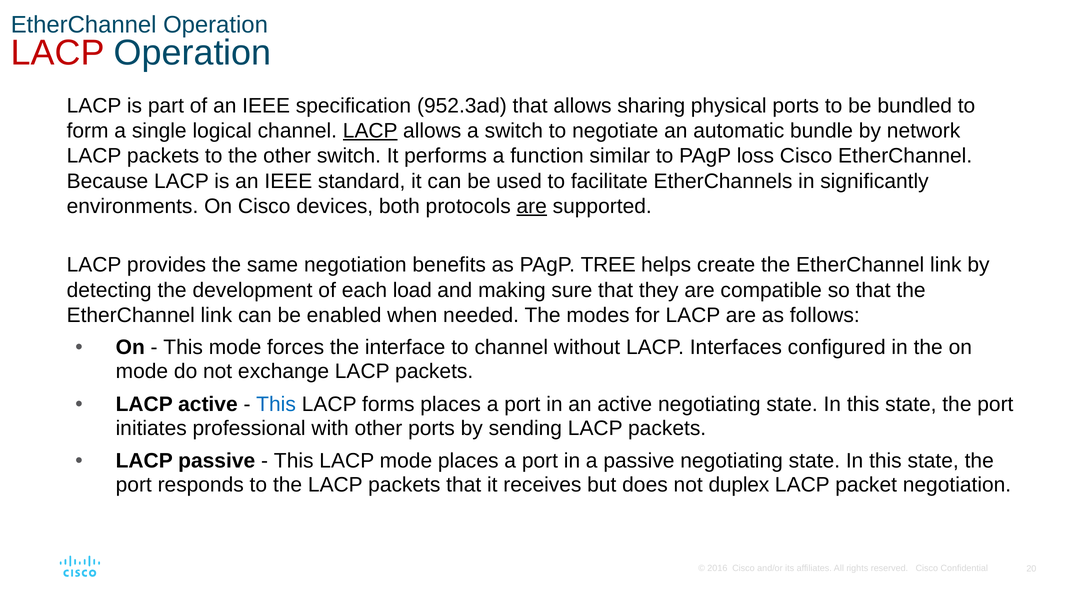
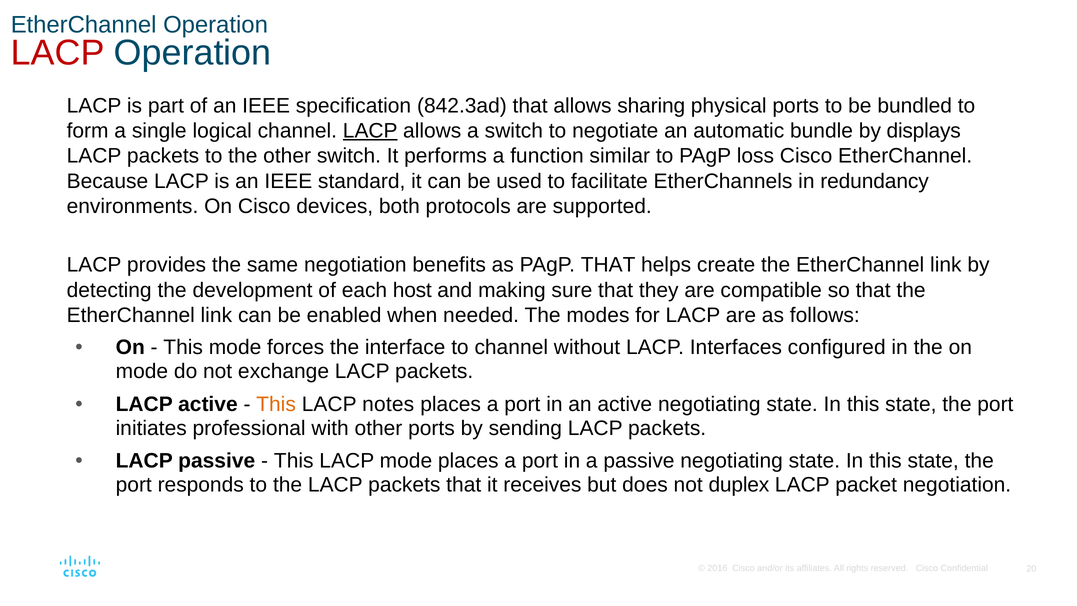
952.3ad: 952.3ad -> 842.3ad
network: network -> displays
significantly: significantly -> redundancy
are at (532, 206) underline: present -> none
PAgP TREE: TREE -> THAT
load: load -> host
This at (276, 404) colour: blue -> orange
forms: forms -> notes
